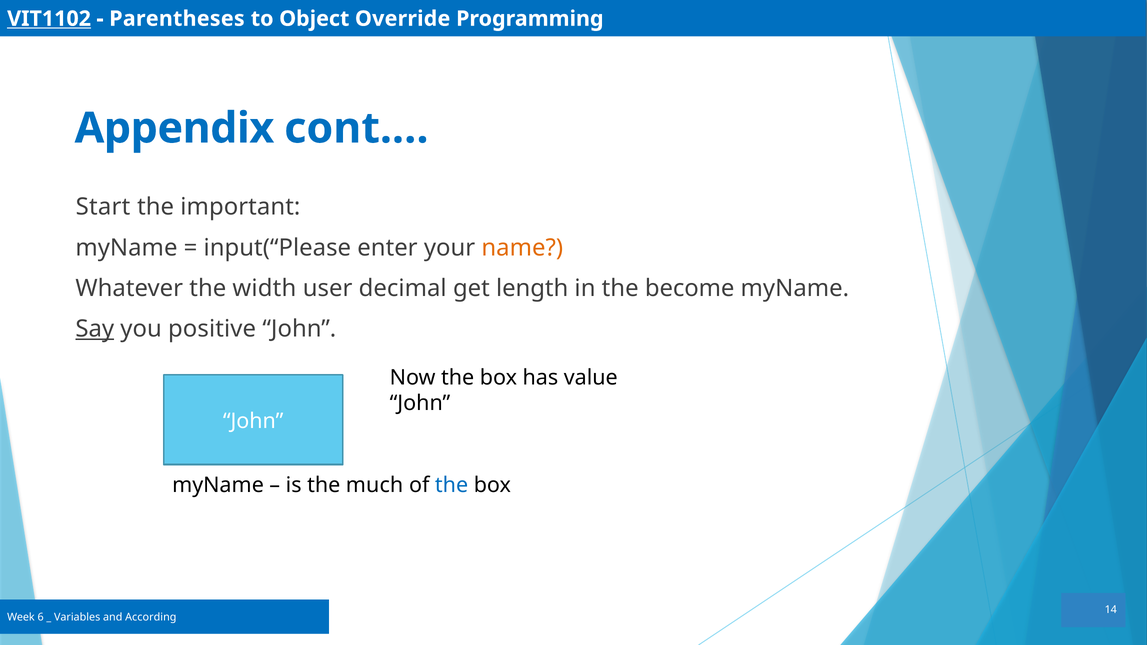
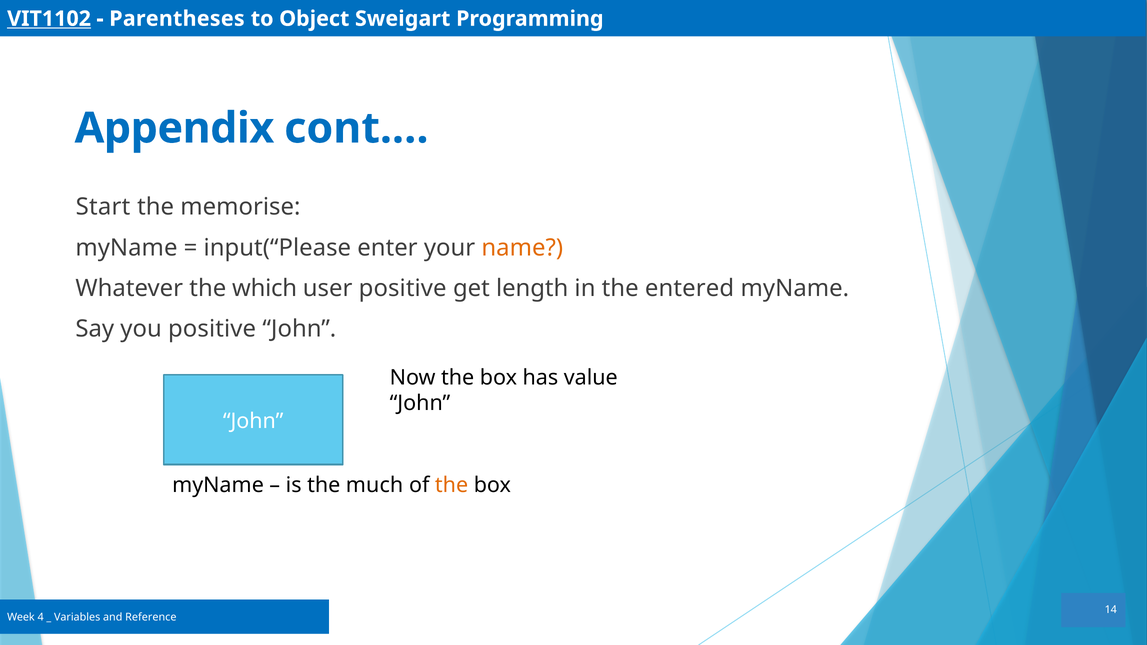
Override: Override -> Sweigart
important: important -> memorise
width: width -> which
user decimal: decimal -> positive
become: become -> entered
Say underline: present -> none
the at (452, 485) colour: blue -> orange
6: 6 -> 4
According: According -> Reference
